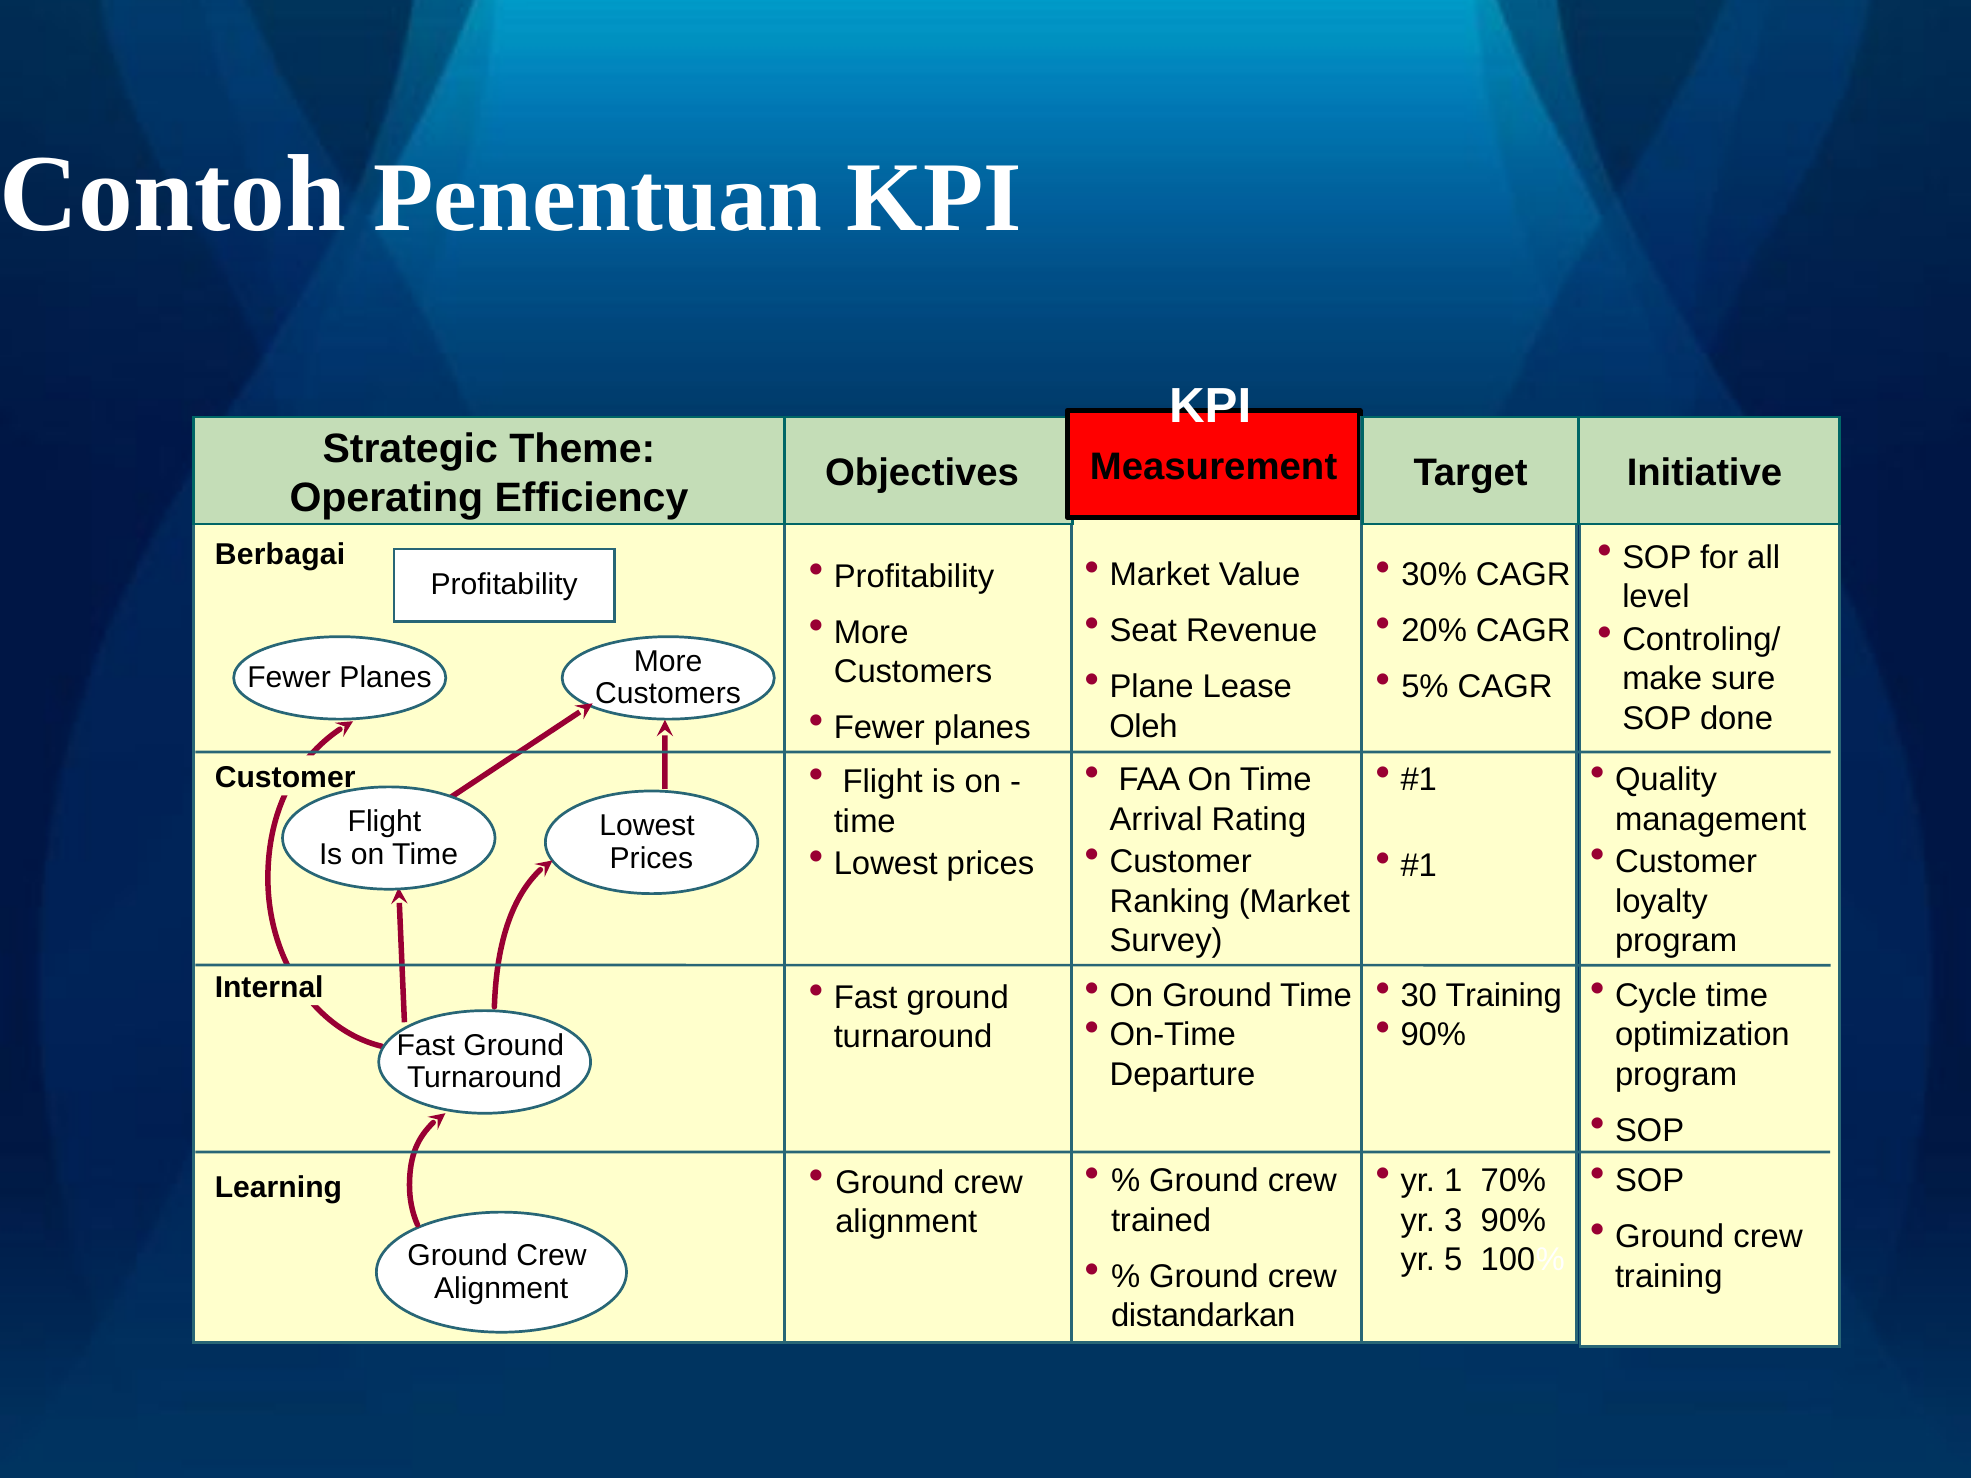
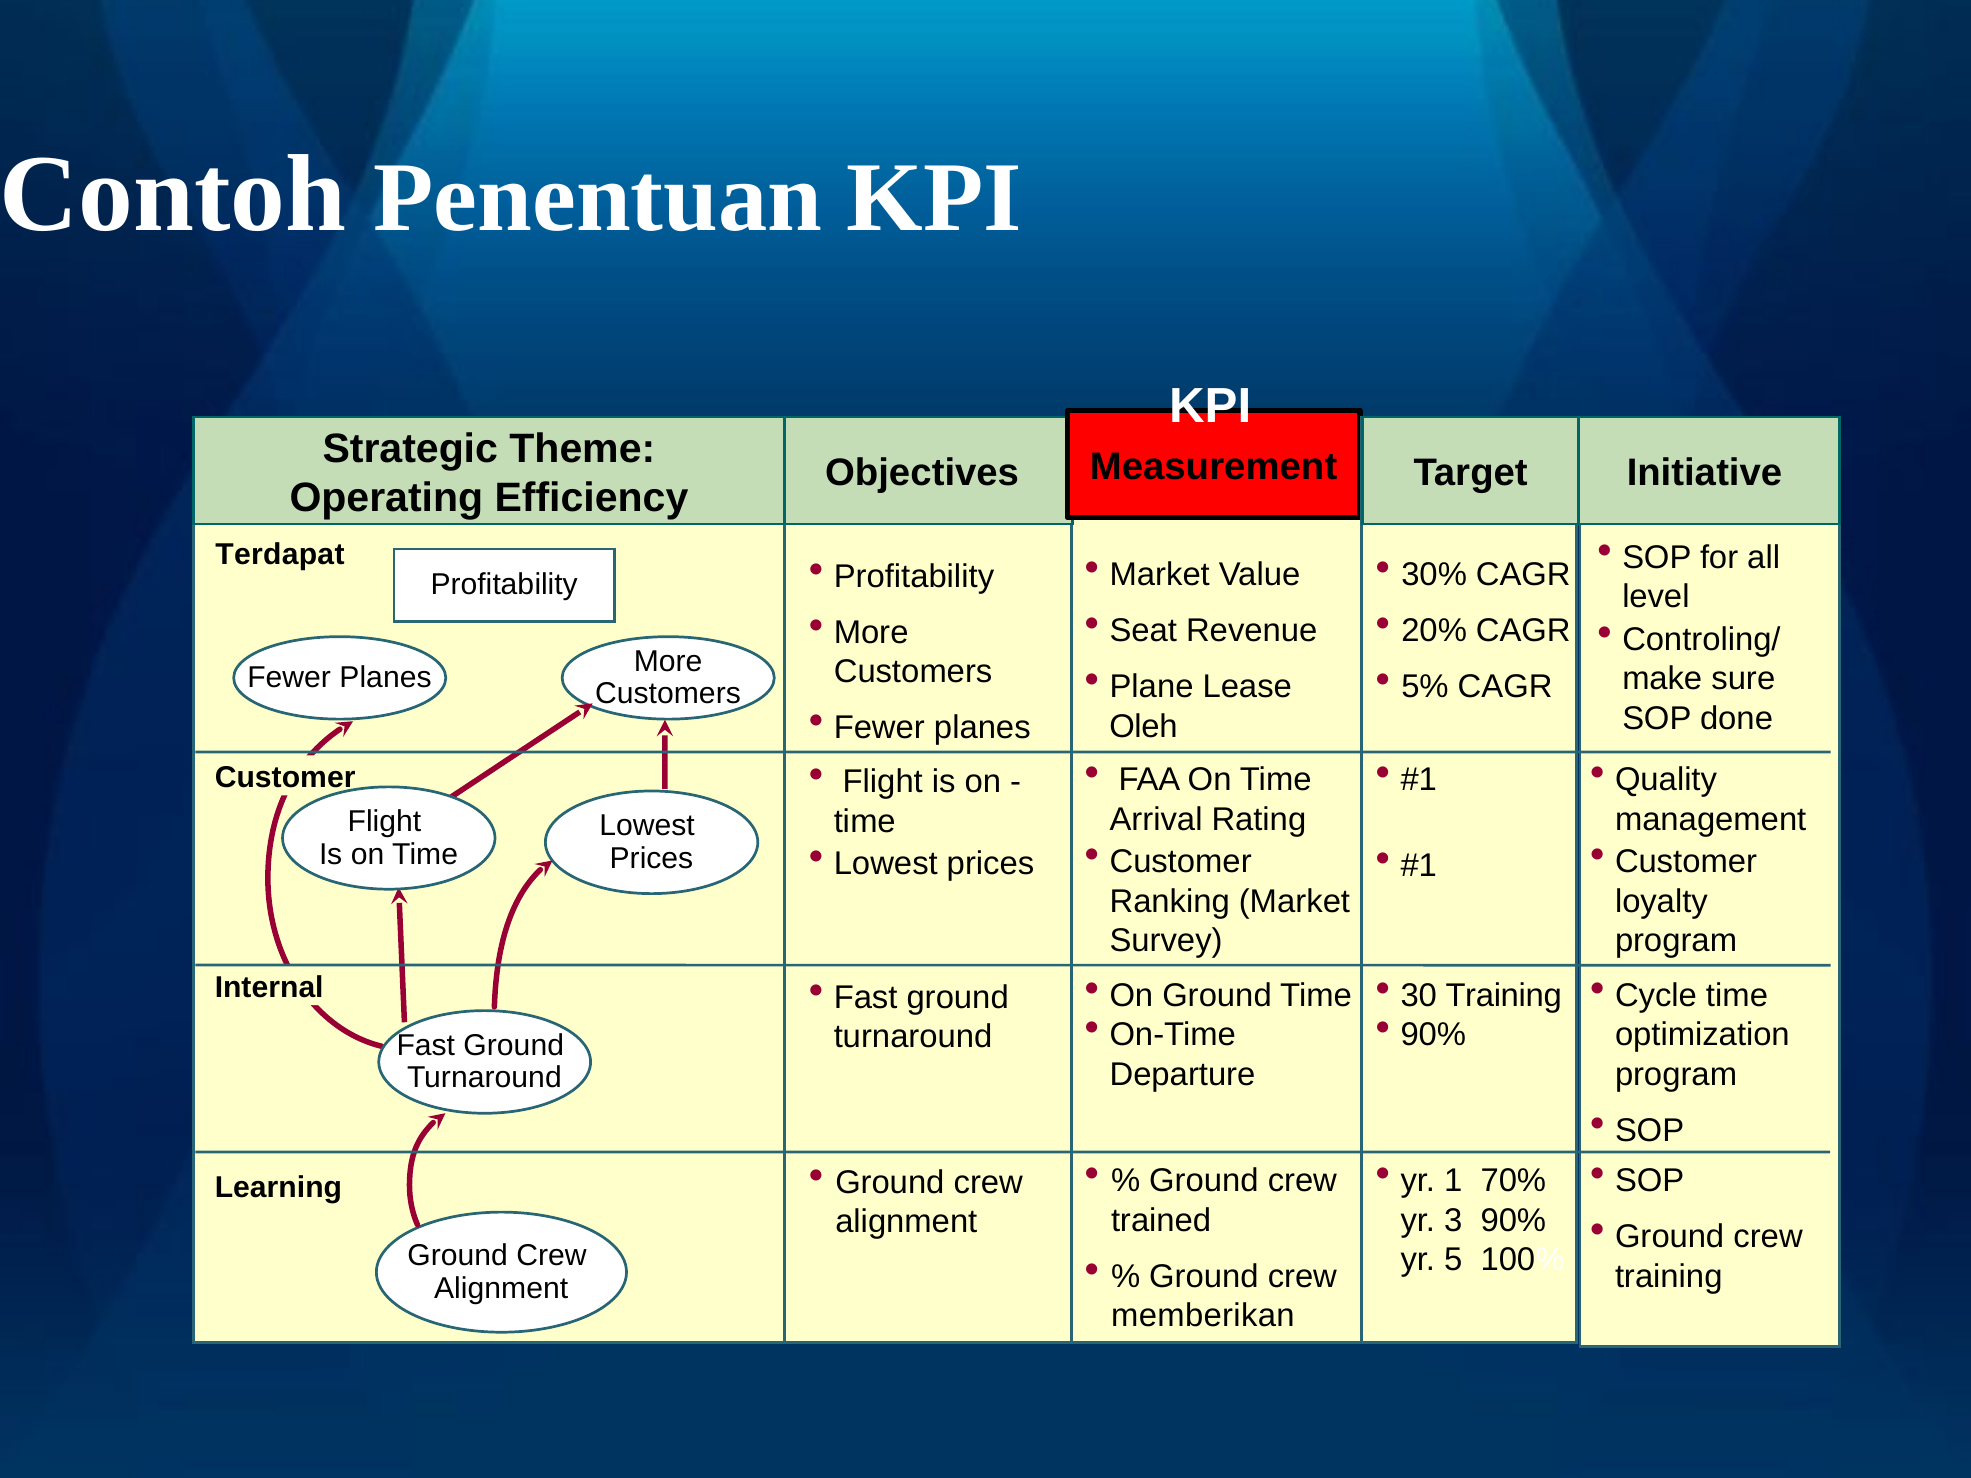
Berbagai: Berbagai -> Terdapat
distandarkan: distandarkan -> memberikan
